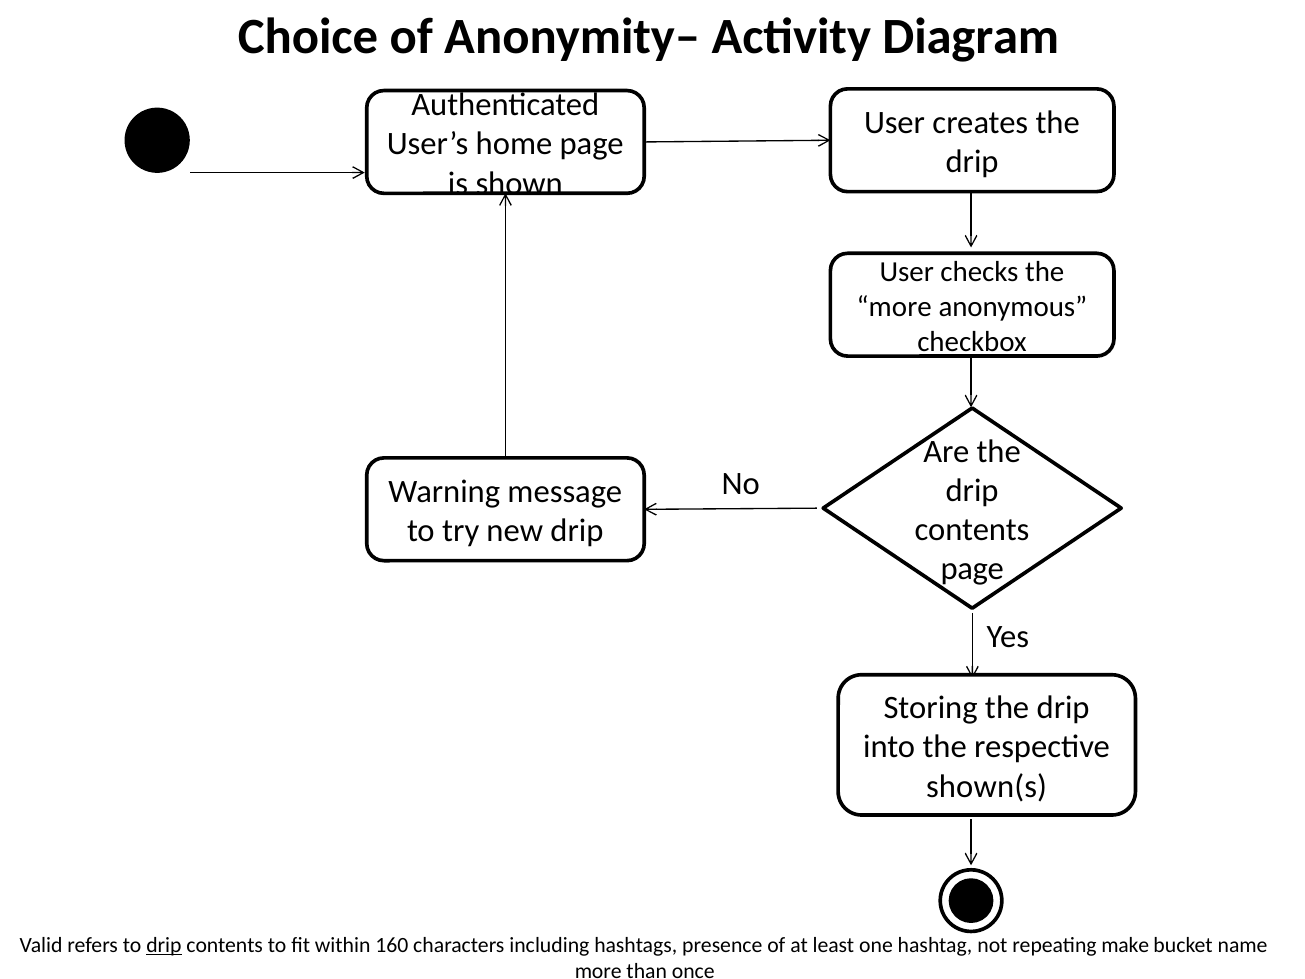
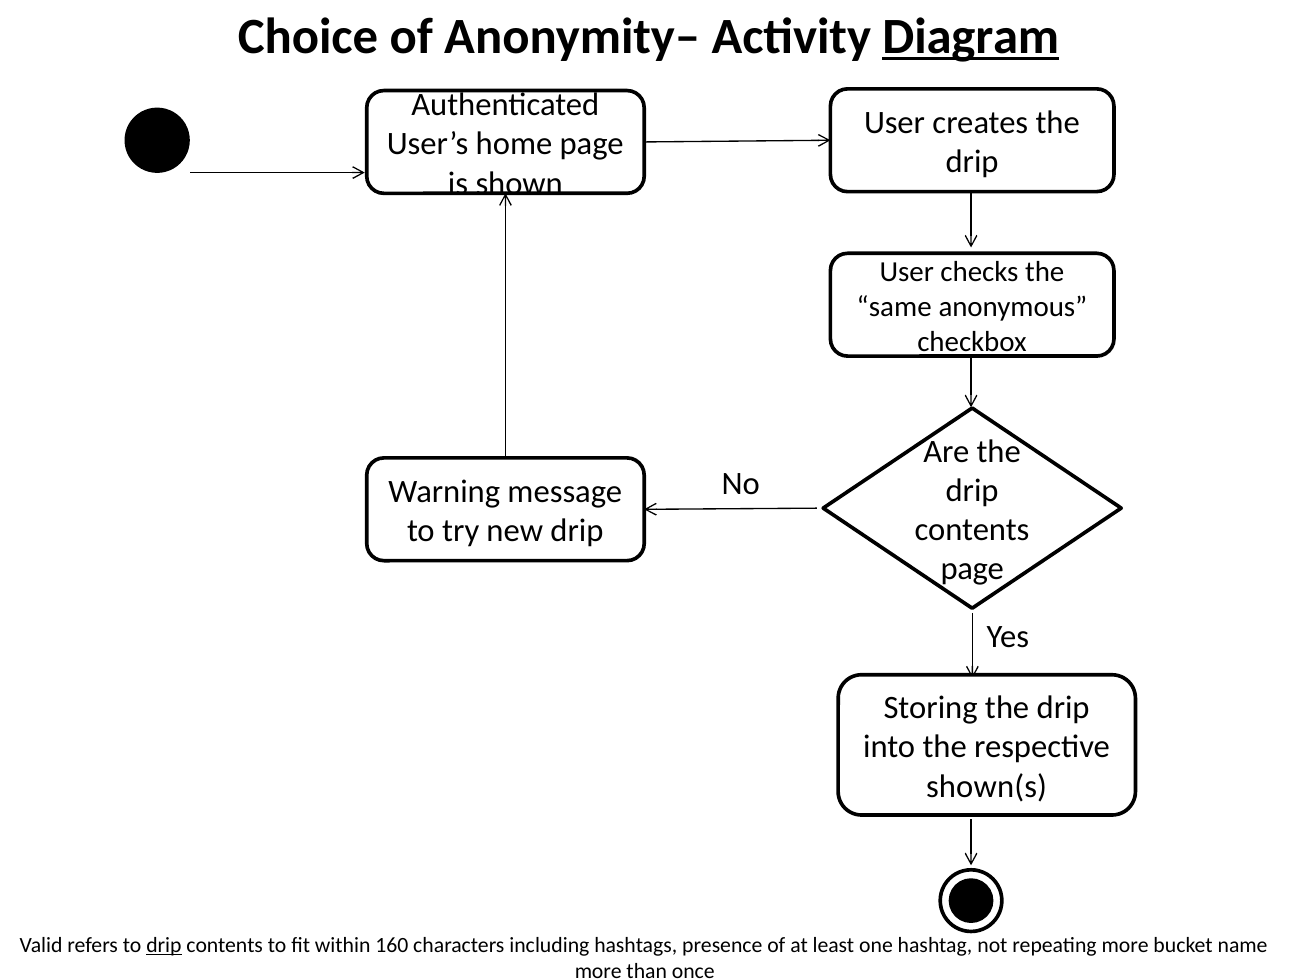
Diagram underline: none -> present
more at (894, 307): more -> same
repeating make: make -> more
